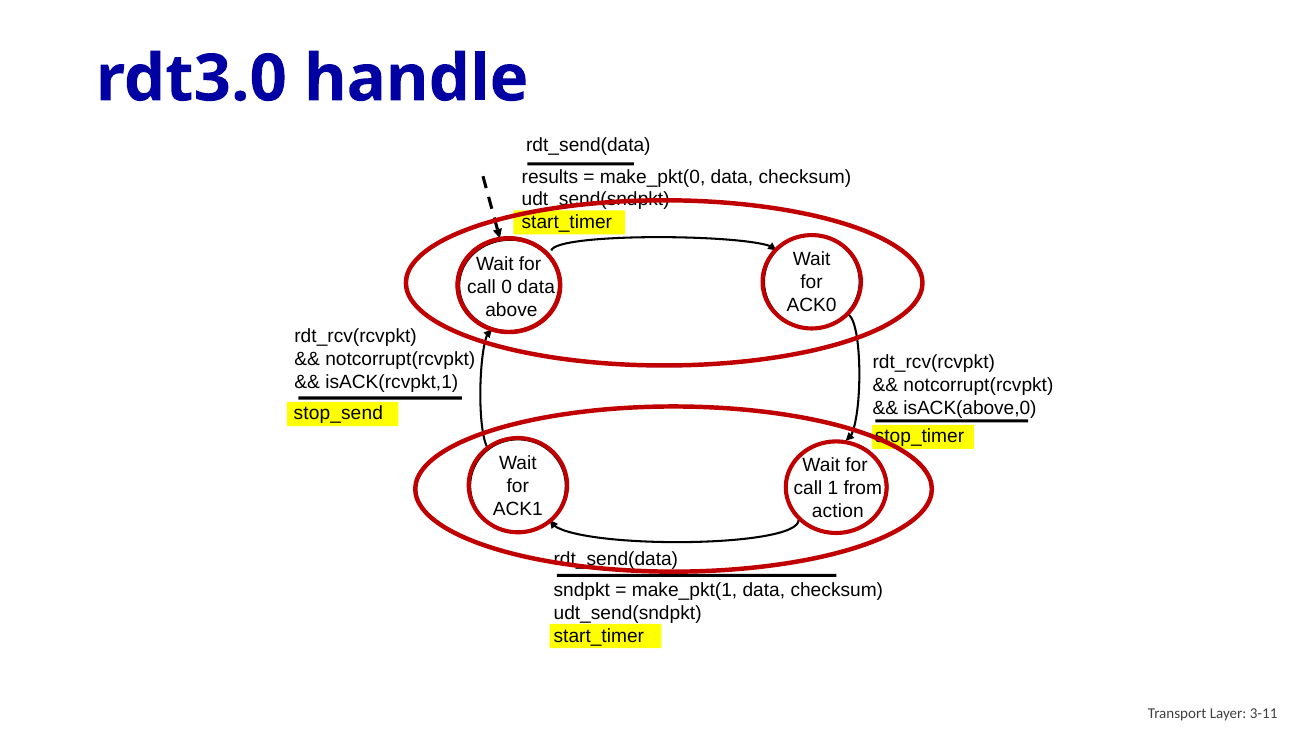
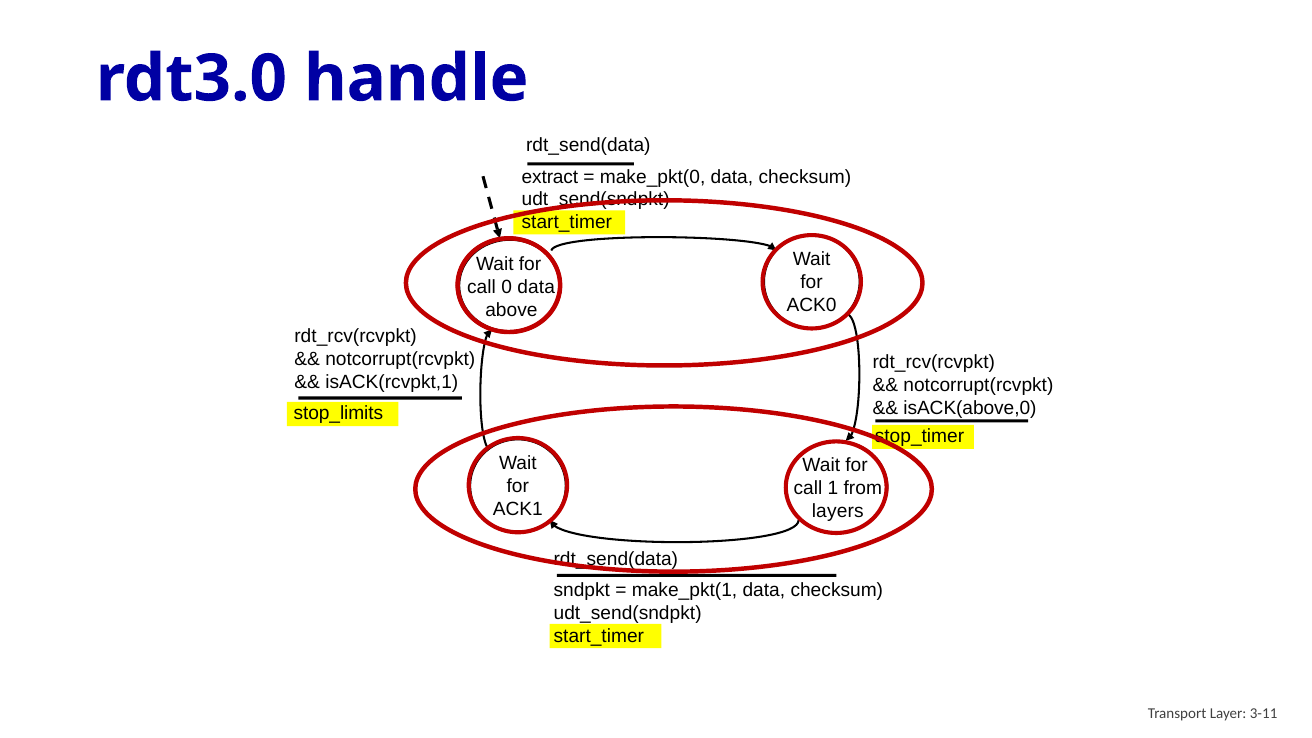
results: results -> extract
stop_send: stop_send -> stop_limits
action: action -> layers
